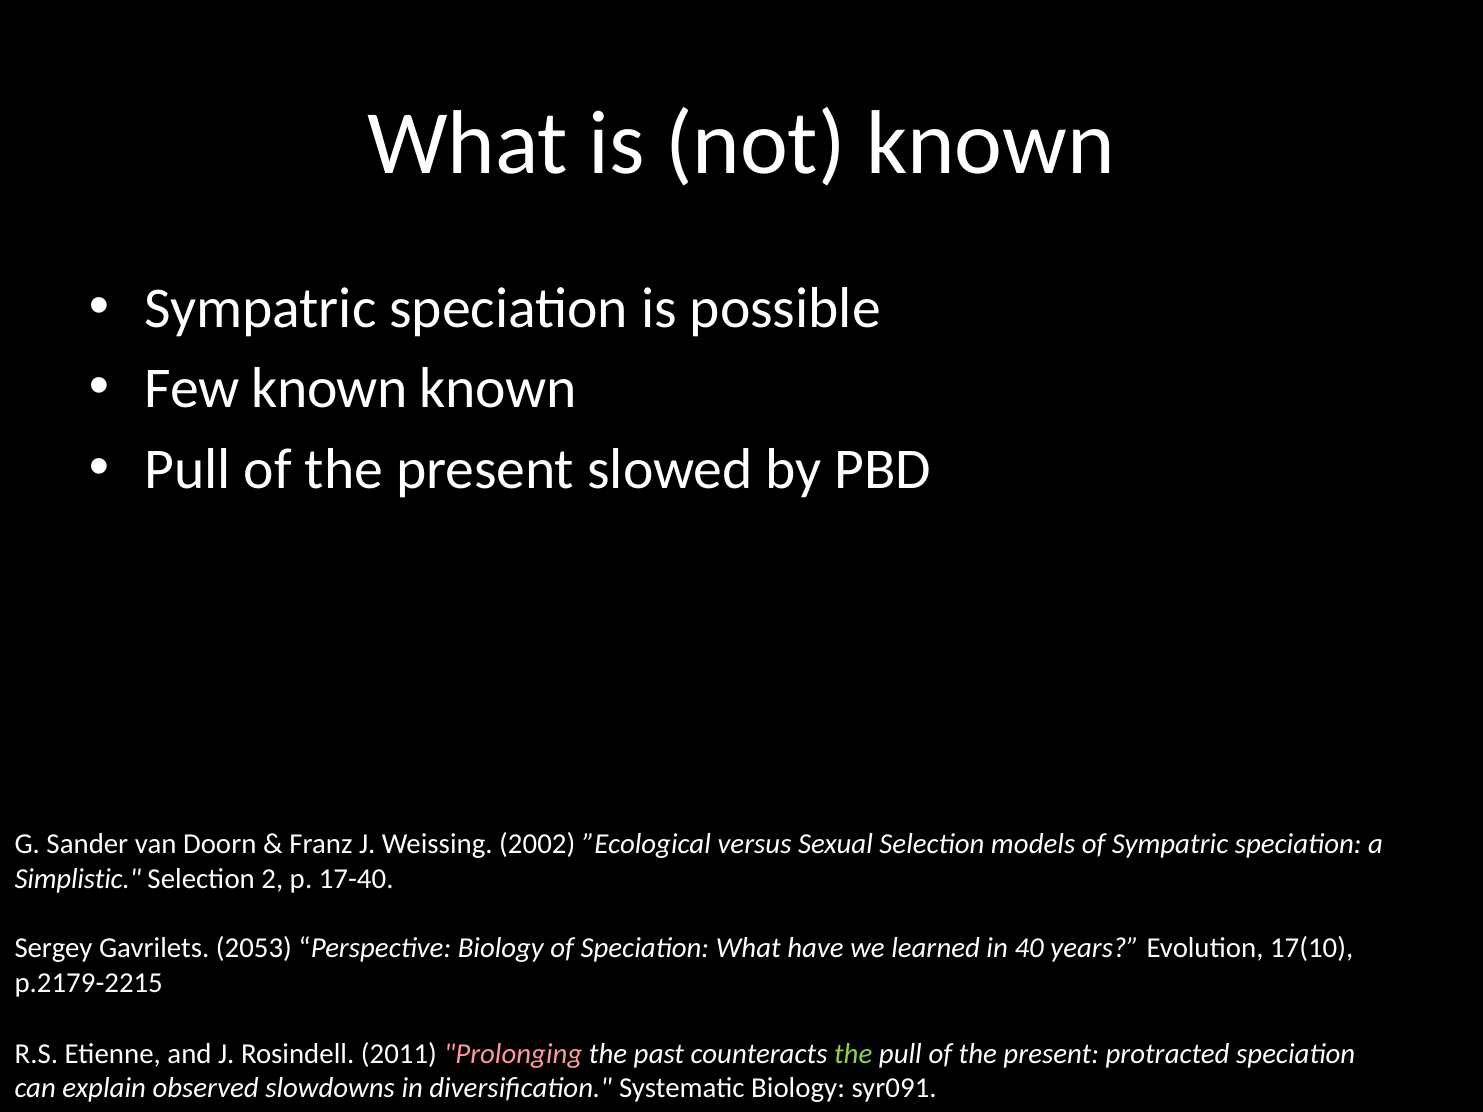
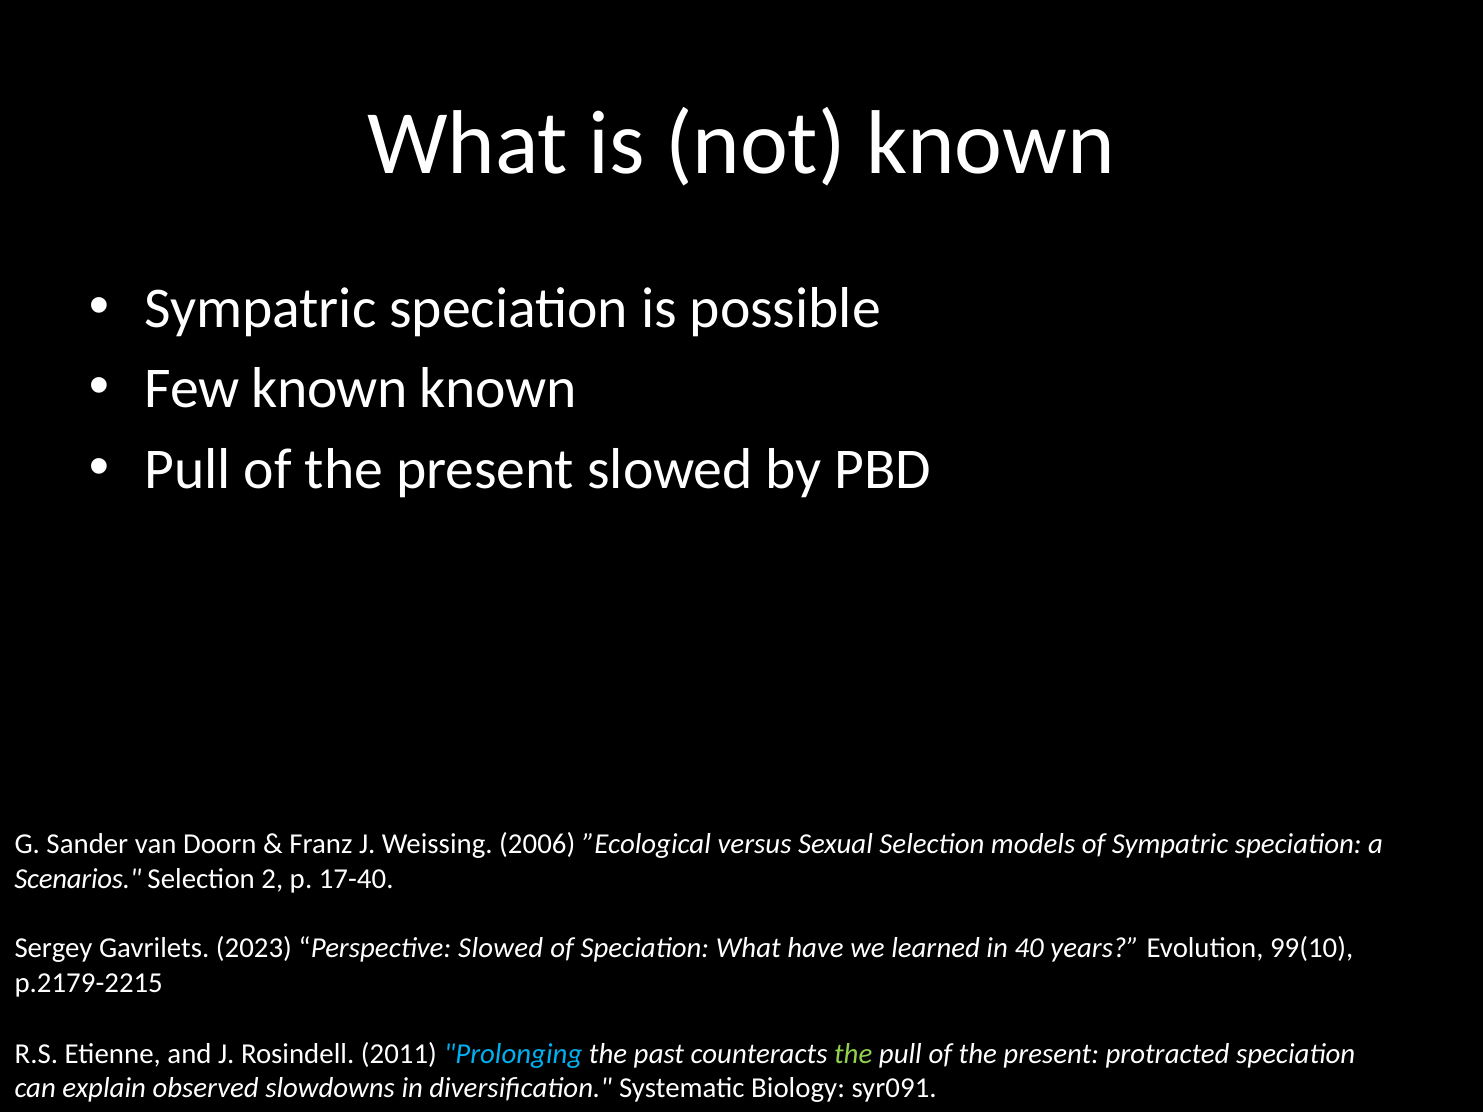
2002: 2002 -> 2006
Simplistic: Simplistic -> Scenarios
2053: 2053 -> 2023
Perspective Biology: Biology -> Slowed
17(10: 17(10 -> 99(10
Prolonging colour: pink -> light blue
